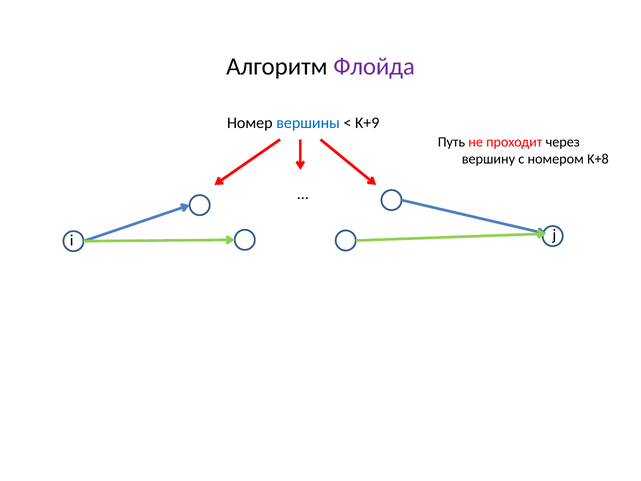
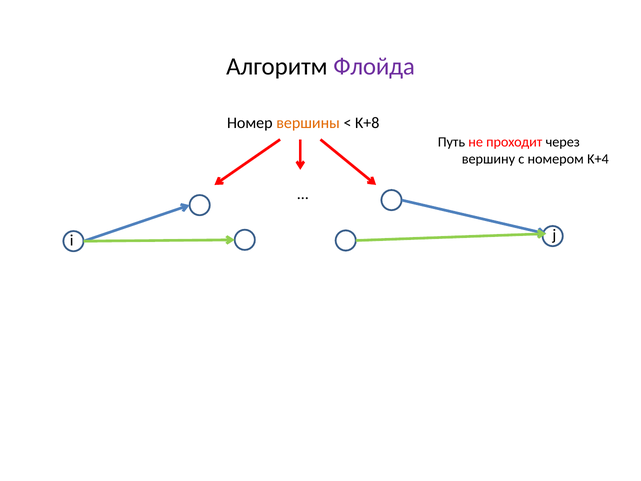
вершины colour: blue -> orange
K+9: K+9 -> K+8
K+8: K+8 -> K+4
